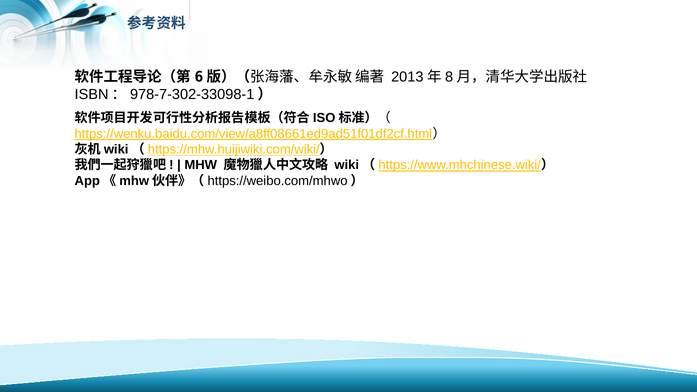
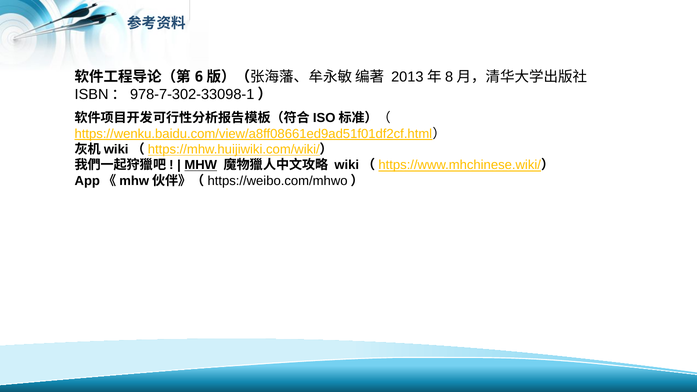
MHW underline: none -> present
